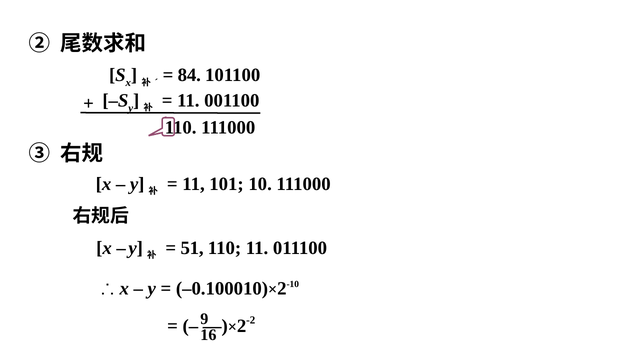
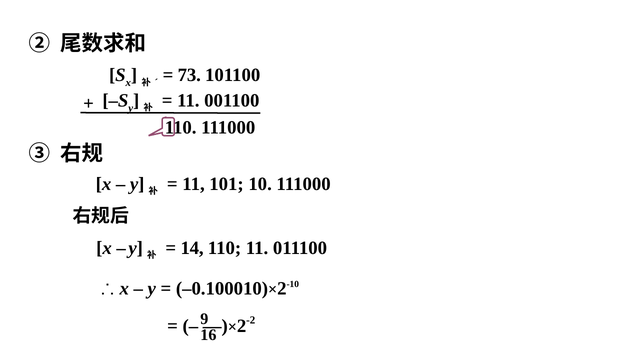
84: 84 -> 73
51: 51 -> 14
